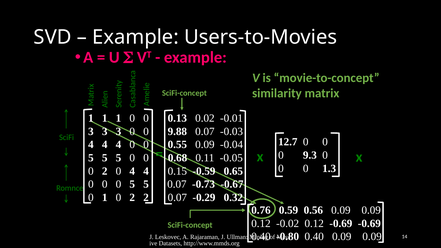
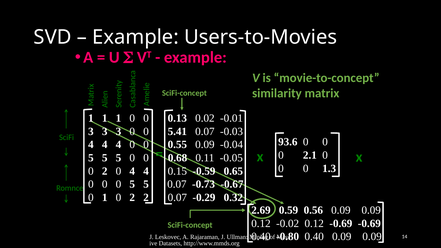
9.88: 9.88 -> 5.41
12.7: 12.7 -> 93.6
9.3: 9.3 -> 2.1
0.76: 0.76 -> 2.69
